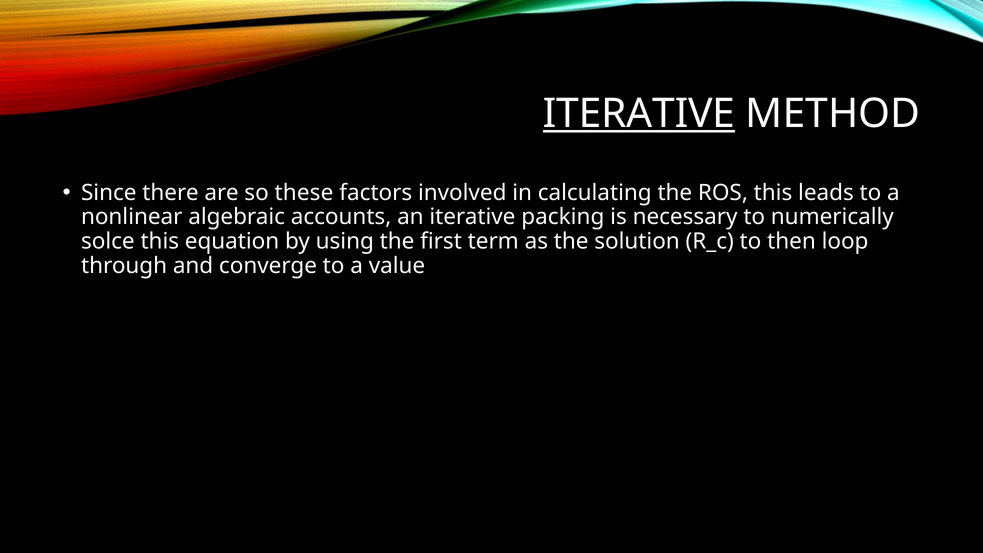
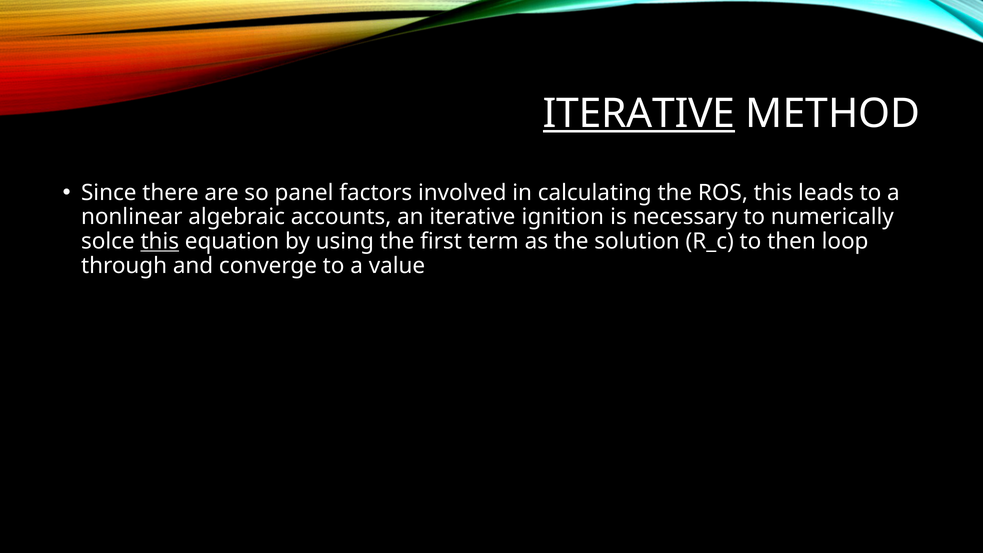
these: these -> panel
packing: packing -> ignition
this at (160, 241) underline: none -> present
